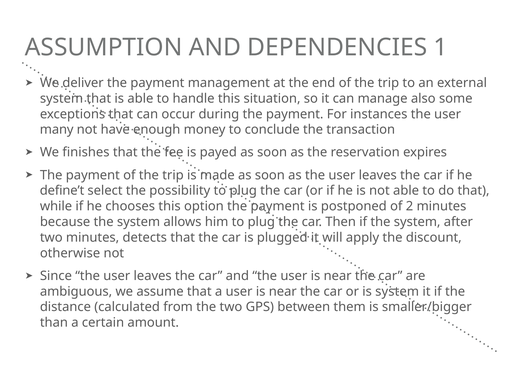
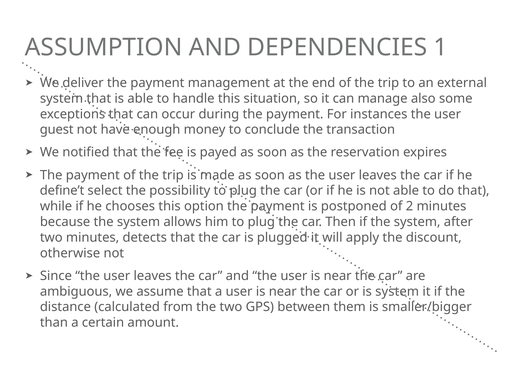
many: many -> guest
finishes: finishes -> notified
